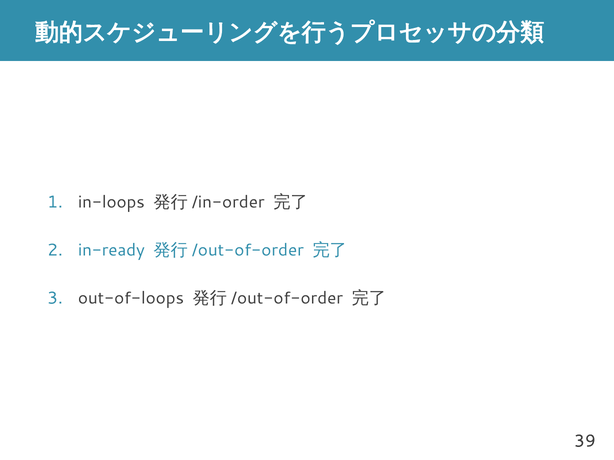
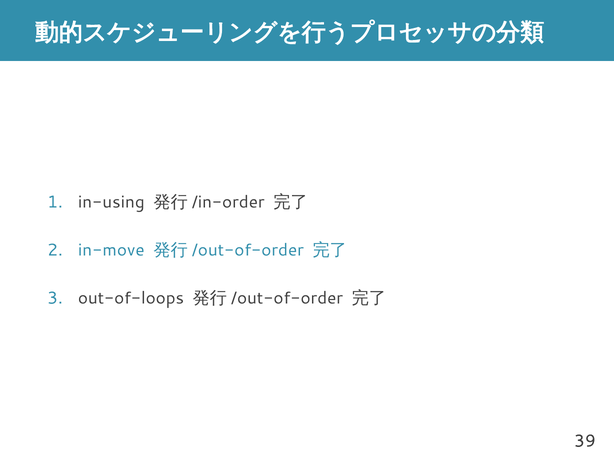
in-loops: in-loops -> in-using
in-ready: in-ready -> in-move
